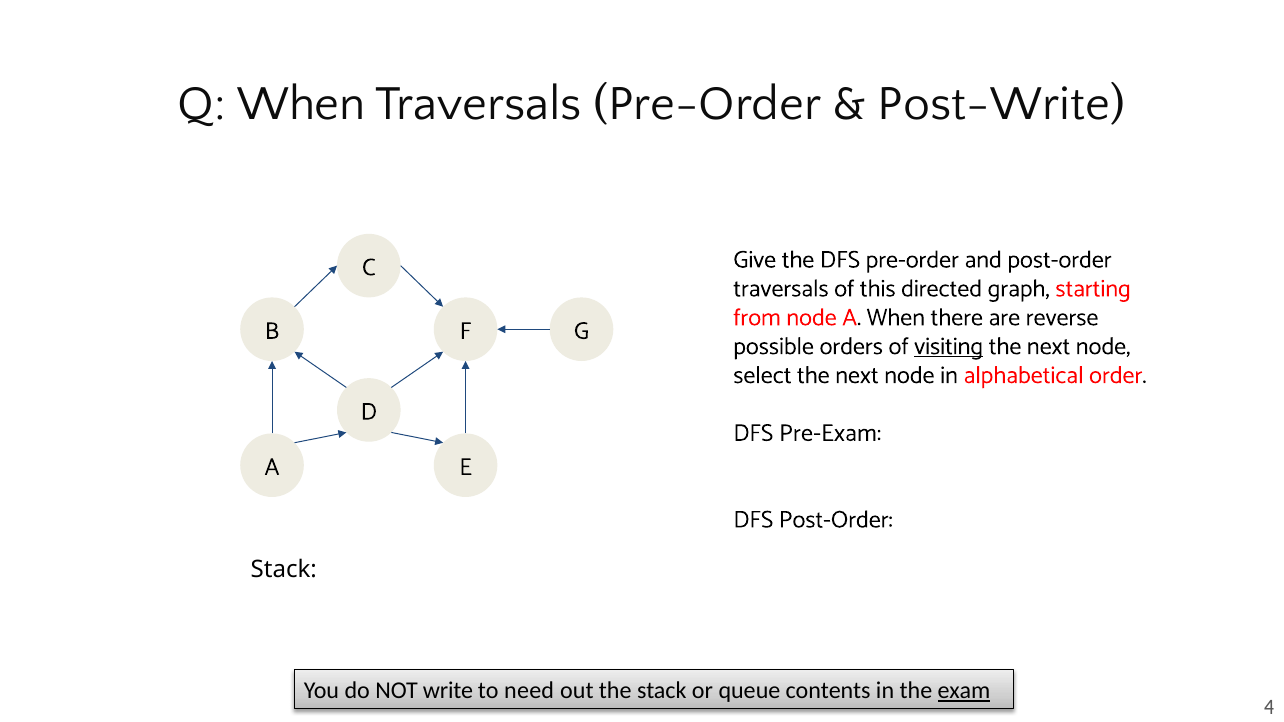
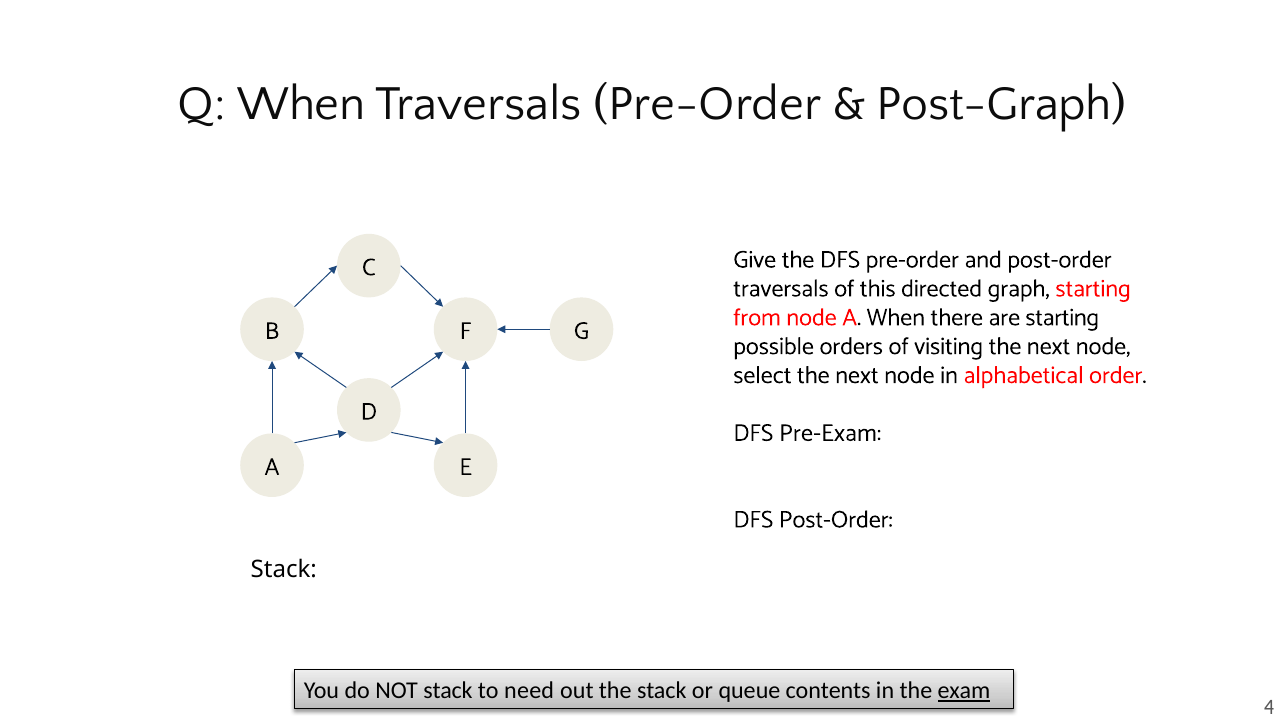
Post-Write: Post-Write -> Post-Graph
are reverse: reverse -> starting
visiting underline: present -> none
NOT write: write -> stack
